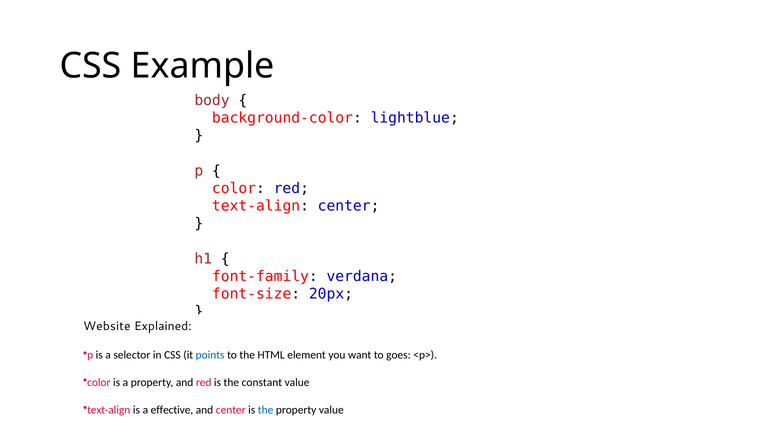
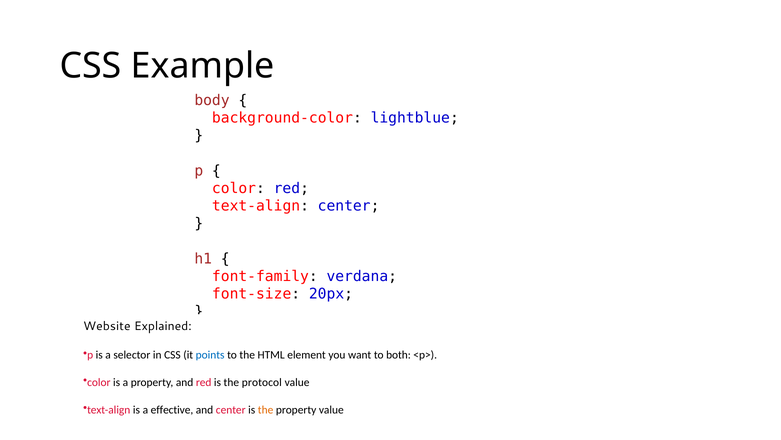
goes: goes -> both
constant: constant -> protocol
the at (266, 409) colour: blue -> orange
